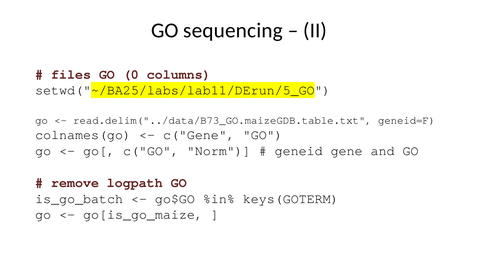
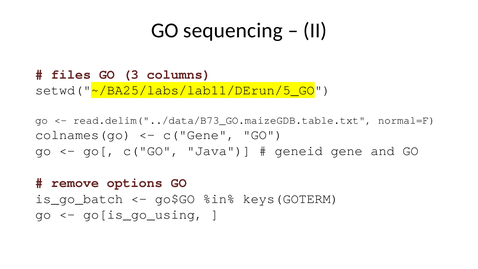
0: 0 -> 3
geneid=F: geneid=F -> normal=F
Norm: Norm -> Java
logpath: logpath -> options
go[is_go_maize: go[is_go_maize -> go[is_go_using
